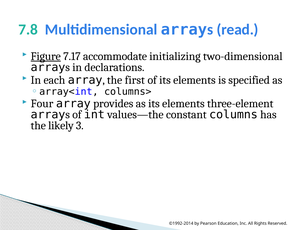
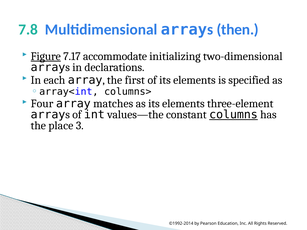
read: read -> then
provides: provides -> matches
columns underline: none -> present
likely: likely -> place
